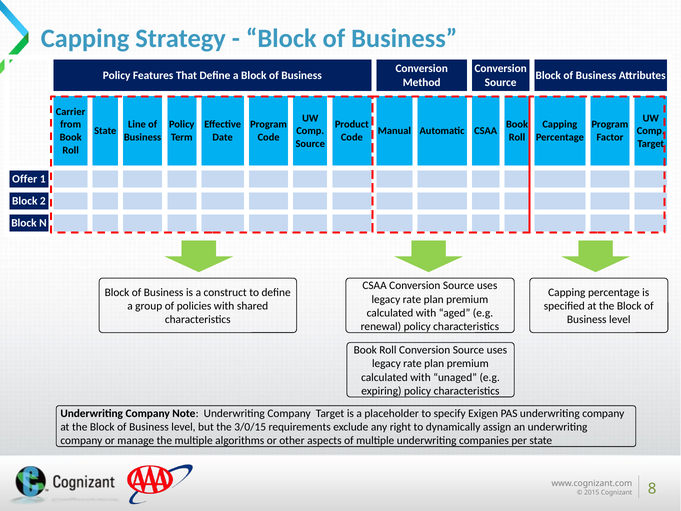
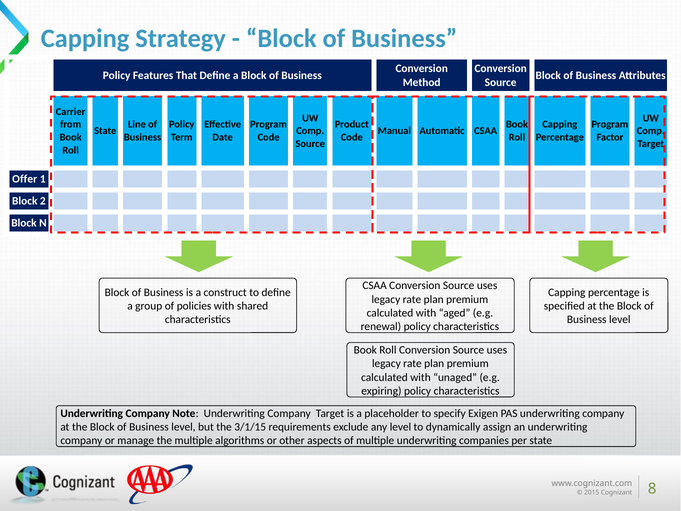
3/0/15: 3/0/15 -> 3/1/15
any right: right -> level
